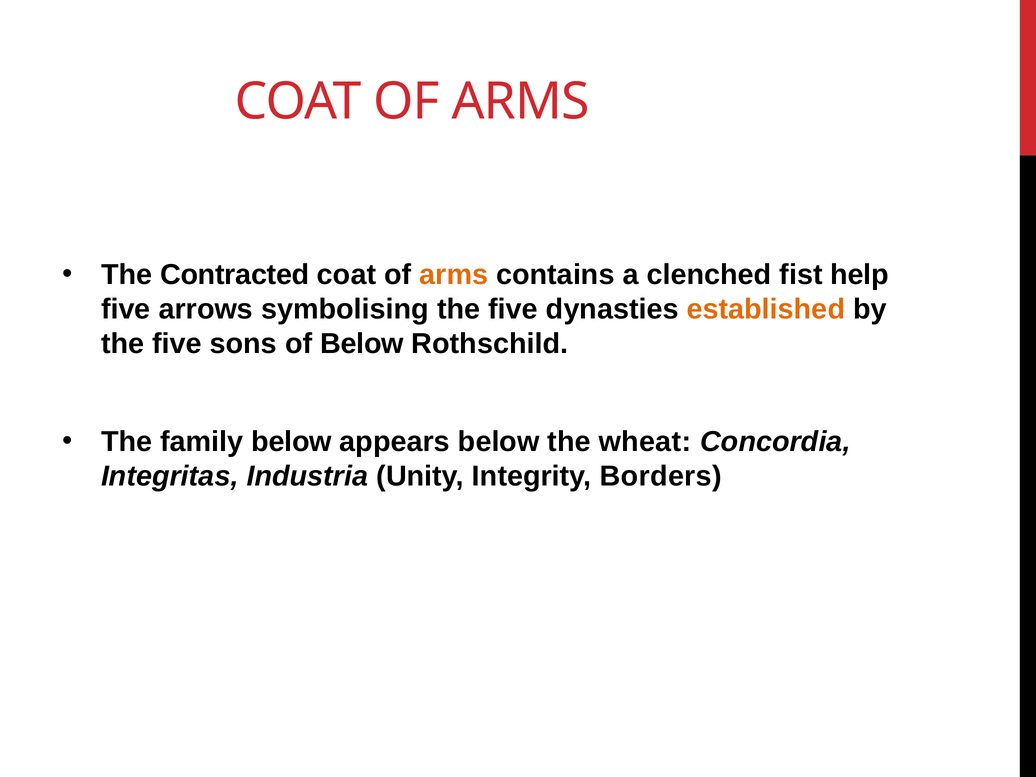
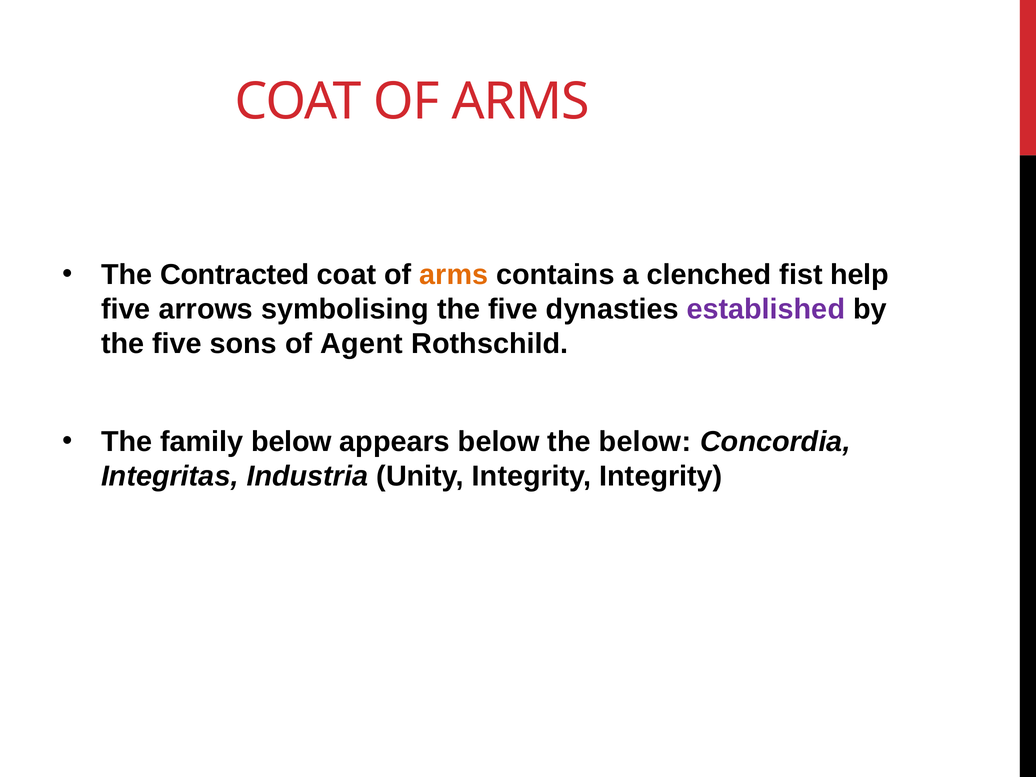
established colour: orange -> purple
of Below: Below -> Agent
the wheat: wheat -> below
Integrity Borders: Borders -> Integrity
